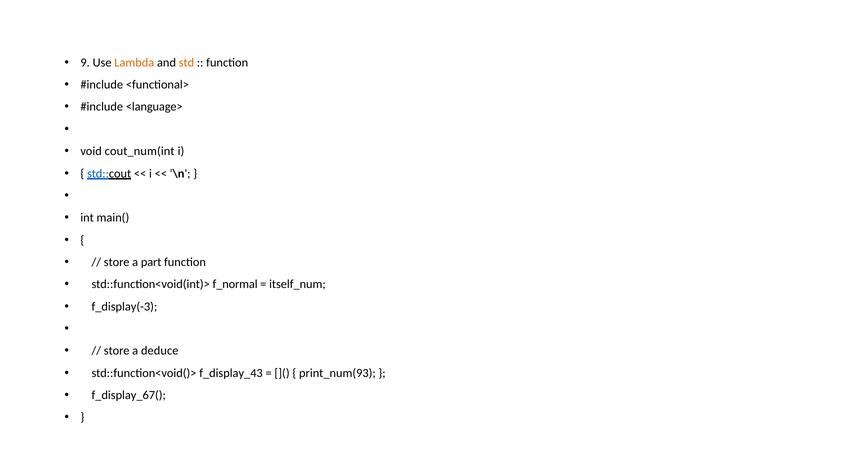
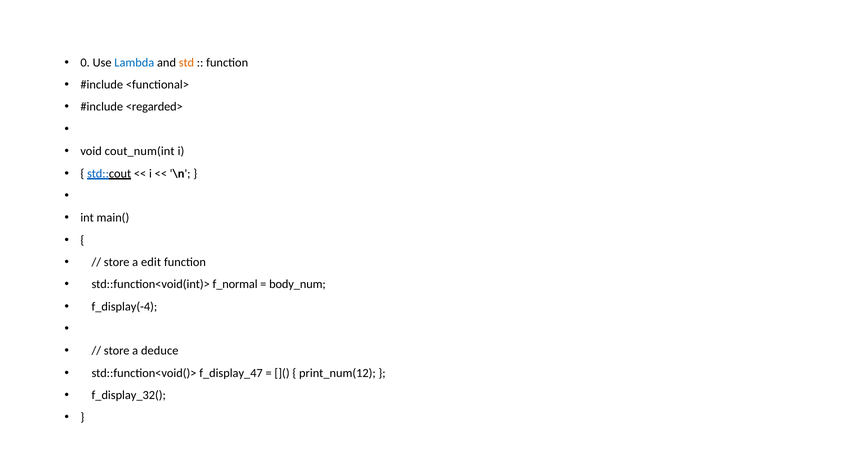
9: 9 -> 0
Lambda colour: orange -> blue
<language>: <language> -> <regarded>
part: part -> edit
itself_num: itself_num -> body_num
f_display(-3: f_display(-3 -> f_display(-4
f_display_43: f_display_43 -> f_display_47
print_num(93: print_num(93 -> print_num(12
f_display_67(: f_display_67( -> f_display_32(
